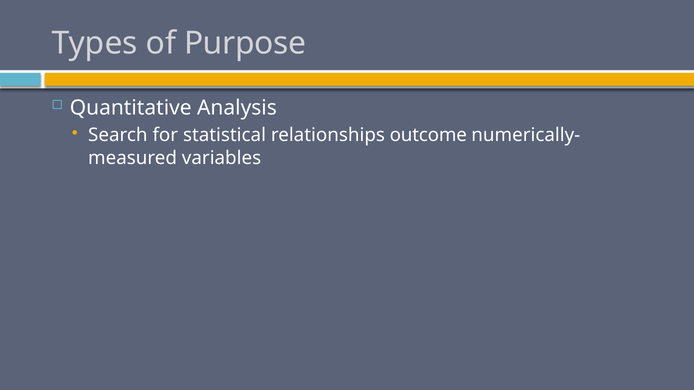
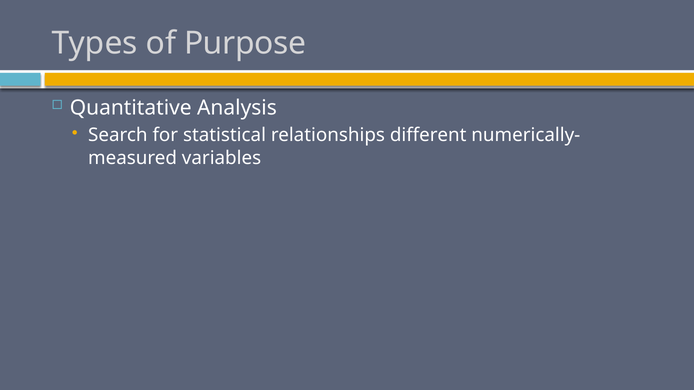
outcome: outcome -> different
